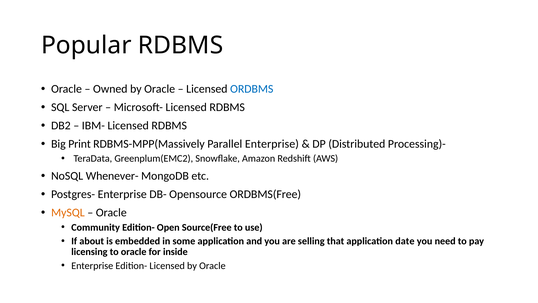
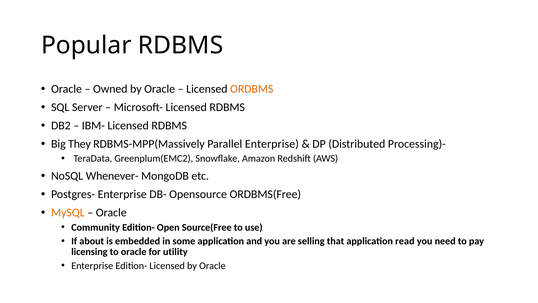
ORDBMS colour: blue -> orange
Print: Print -> They
date: date -> read
inside: inside -> utility
